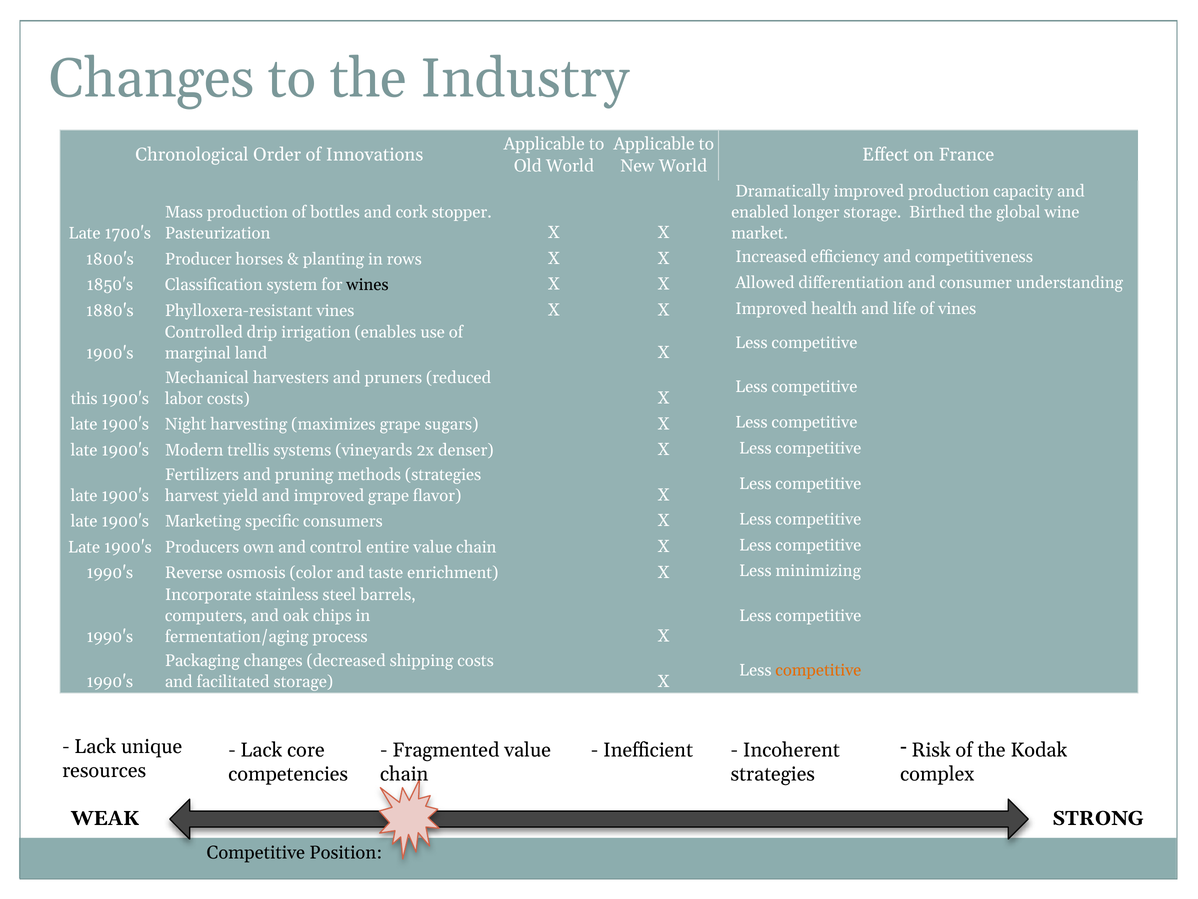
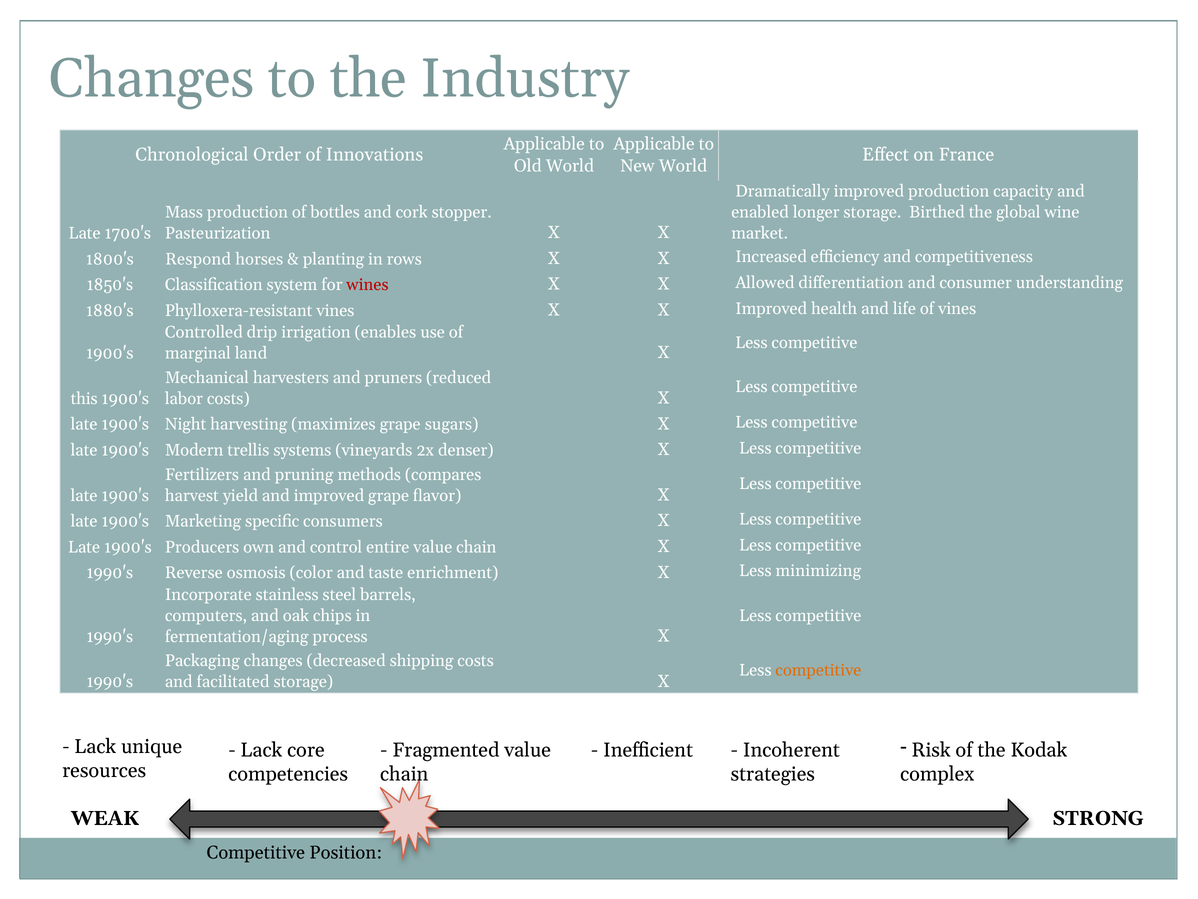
Producer: Producer -> Respond
wines colour: black -> red
methods strategies: strategies -> compares
